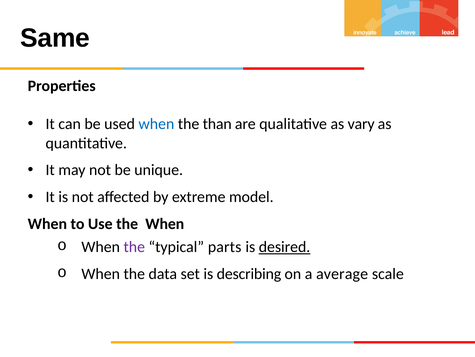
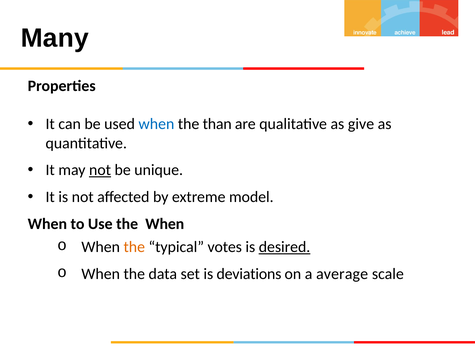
Same: Same -> Many
vary: vary -> give
not at (100, 170) underline: none -> present
the at (134, 247) colour: purple -> orange
parts: parts -> votes
describing: describing -> deviations
